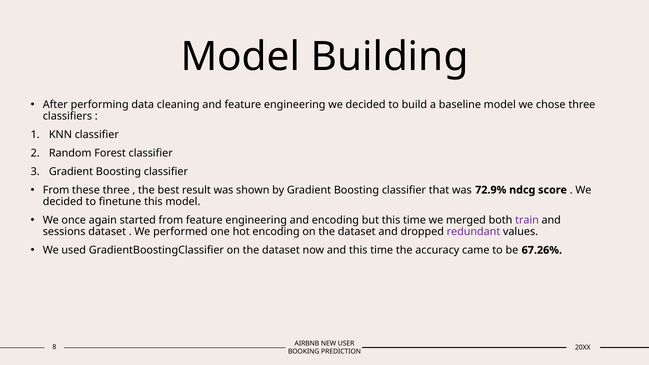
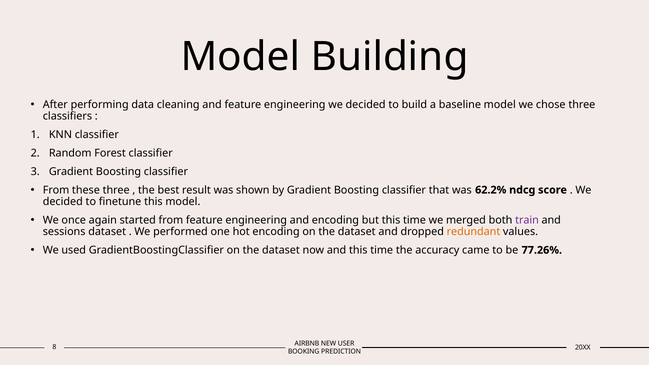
72.9%: 72.9% -> 62.2%
redundant colour: purple -> orange
67.26%: 67.26% -> 77.26%
